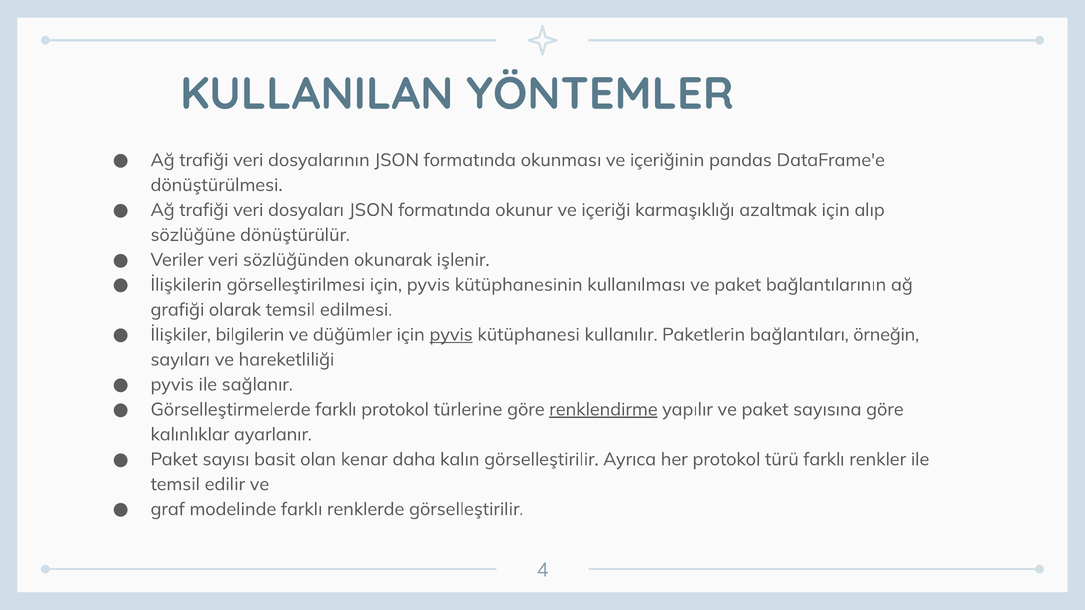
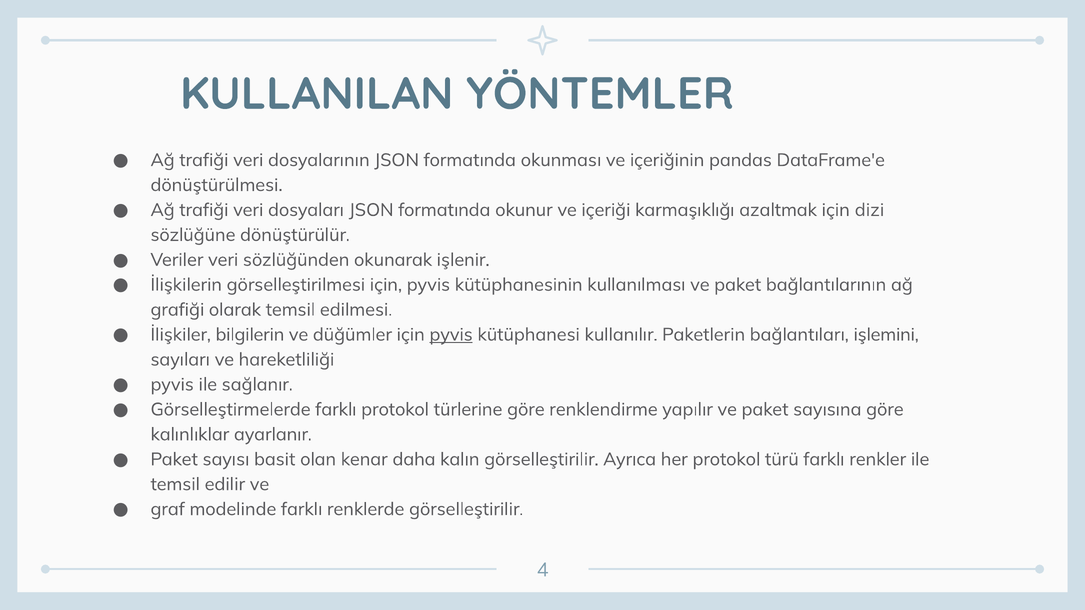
alıp: alıp -> dizi
örneğin: örneğin -> işlemini
renklendirme underline: present -> none
